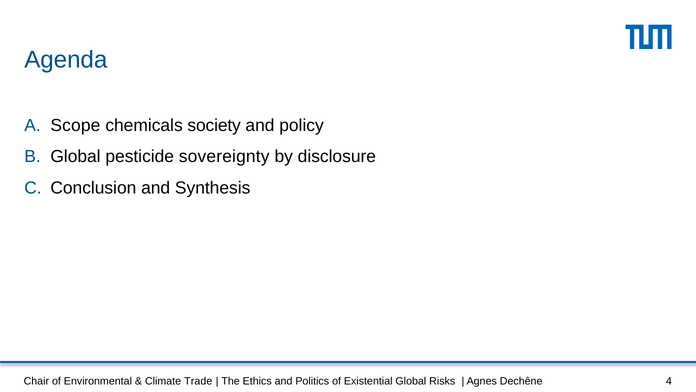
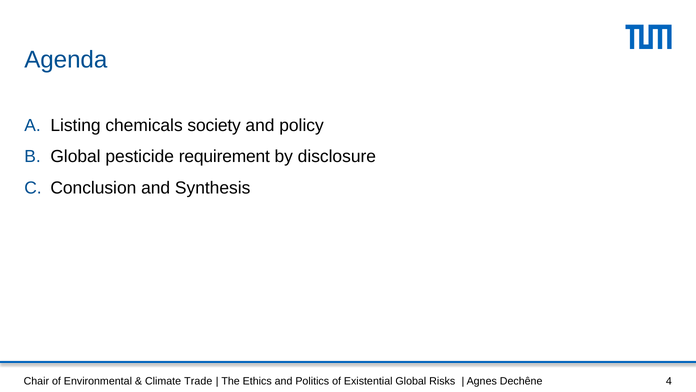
Scope: Scope -> Listing
sovereignty: sovereignty -> requirement
